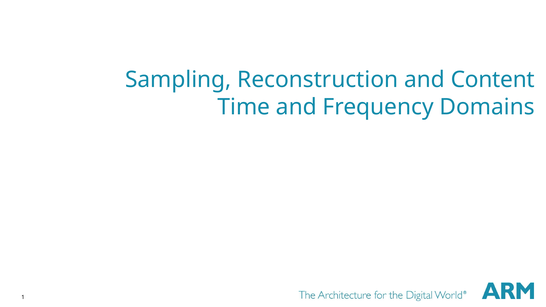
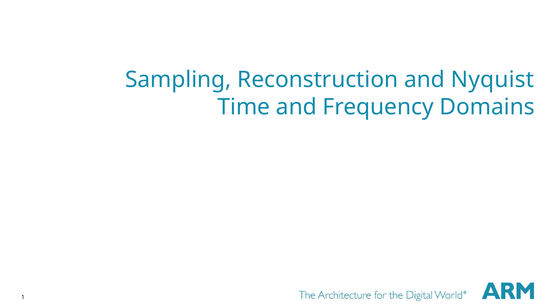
Content: Content -> Nyquist
